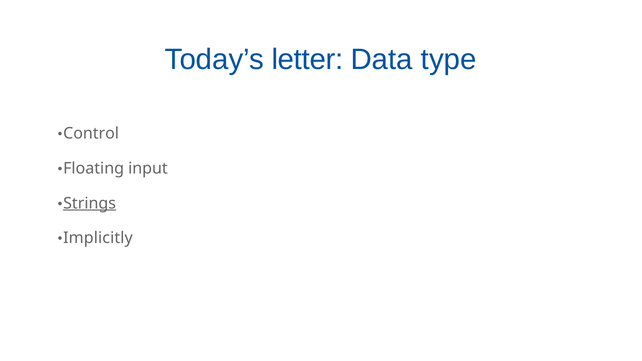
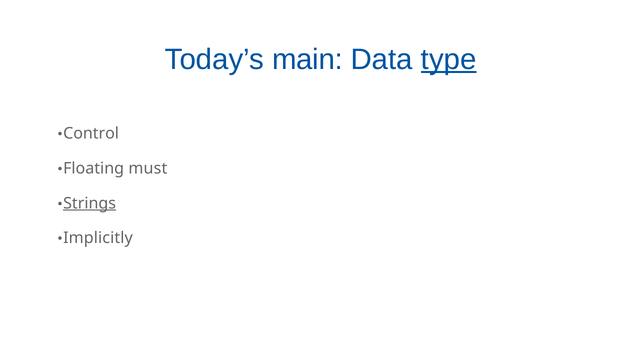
letter: letter -> main
type underline: none -> present
input: input -> must
